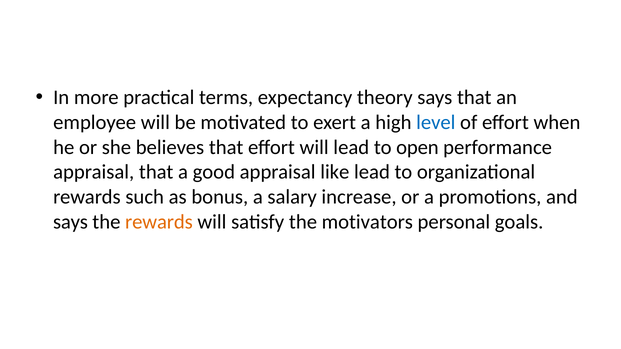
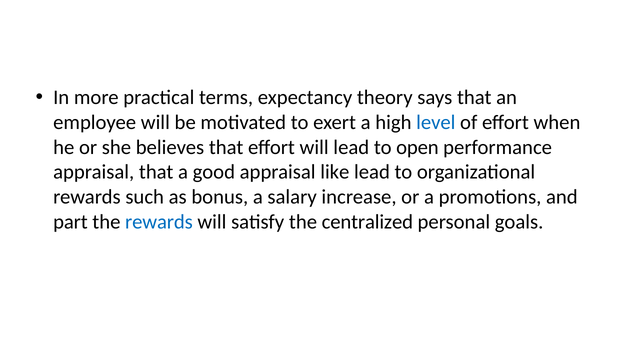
says at (71, 222): says -> part
rewards at (159, 222) colour: orange -> blue
motivators: motivators -> centralized
